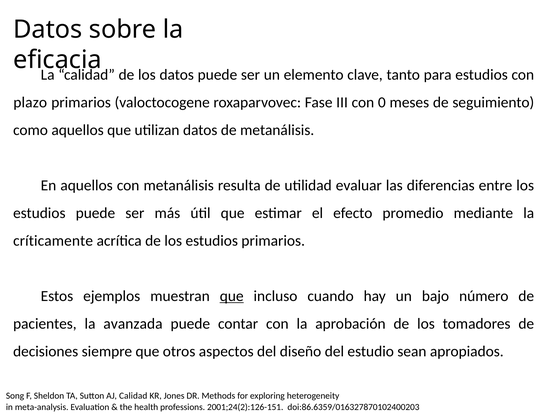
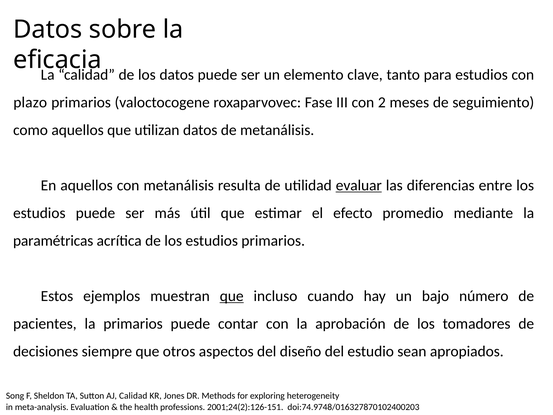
0: 0 -> 2
evaluar underline: none -> present
críticamente: críticamente -> paramétricas
la avanzada: avanzada -> primarios
doi:86.6359/016327870102400203: doi:86.6359/016327870102400203 -> doi:74.9748/016327870102400203
